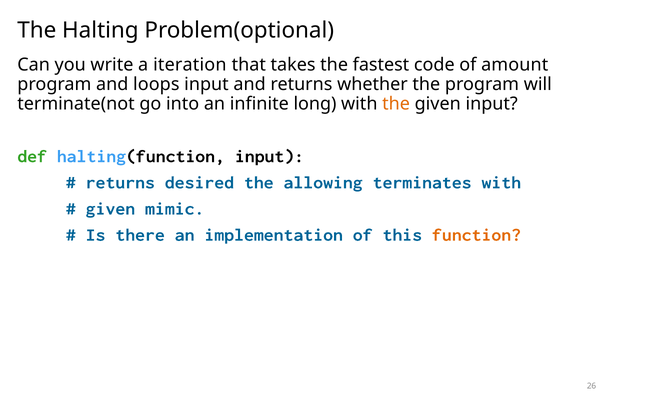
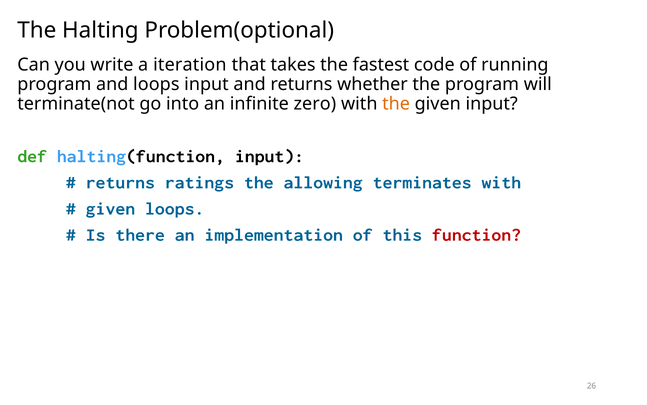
amount: amount -> running
long: long -> zero
desired: desired -> ratings
given mimic: mimic -> loops
function colour: orange -> red
